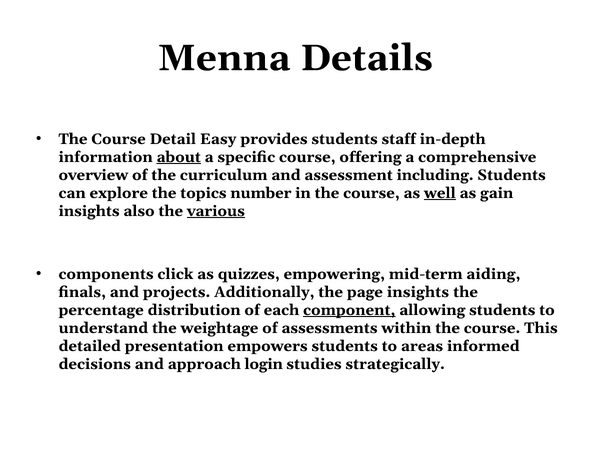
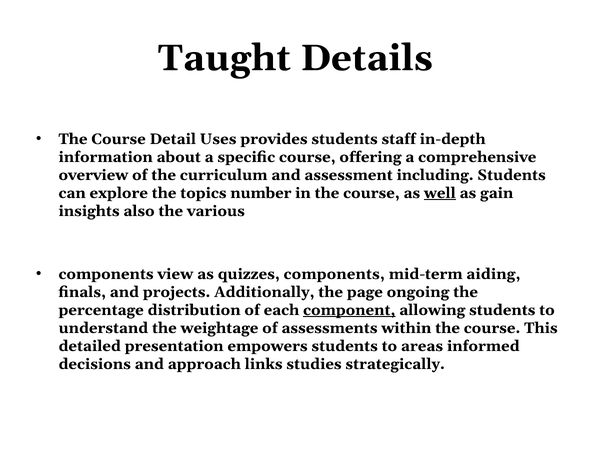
Menna: Menna -> Taught
Easy: Easy -> Uses
about underline: present -> none
various underline: present -> none
click: click -> view
quizzes empowering: empowering -> components
page insights: insights -> ongoing
login: login -> links
